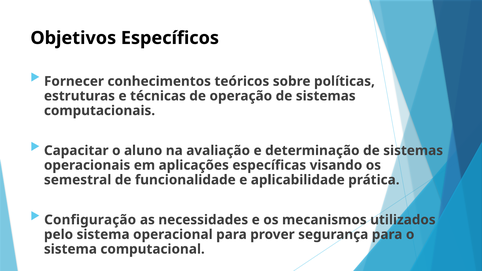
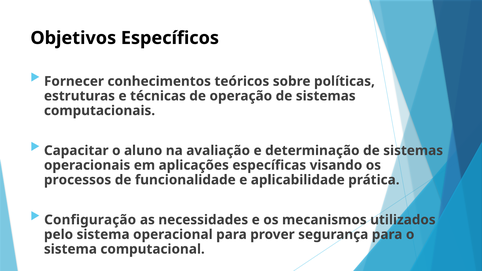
semestral: semestral -> processos
